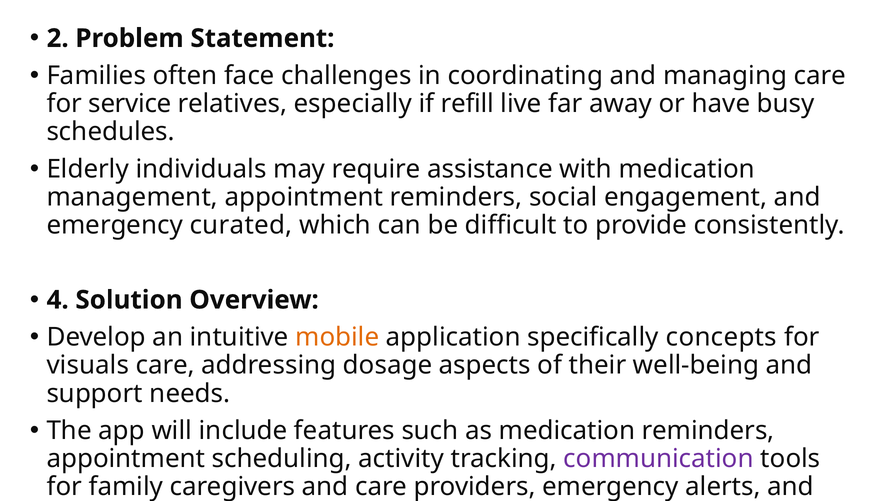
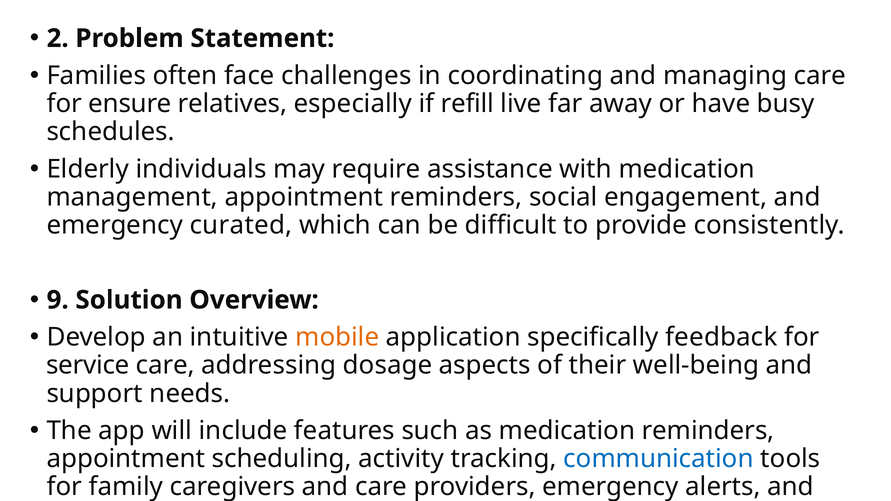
service: service -> ensure
4: 4 -> 9
concepts: concepts -> feedback
visuals: visuals -> service
communication colour: purple -> blue
